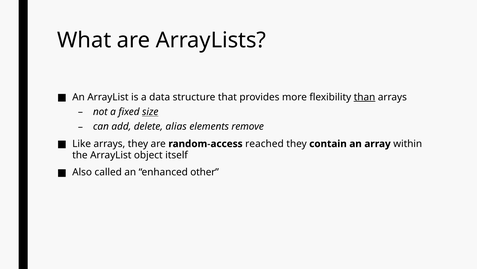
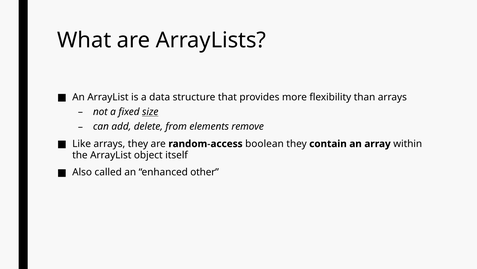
than underline: present -> none
alias: alias -> from
reached: reached -> boolean
